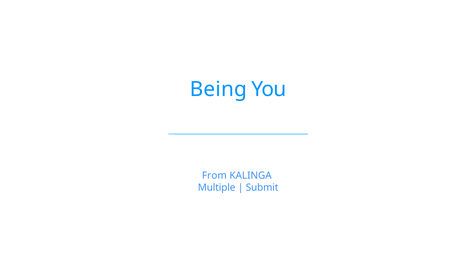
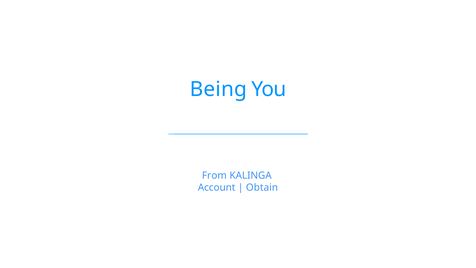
Multiple: Multiple -> Account
Submit: Submit -> Obtain
